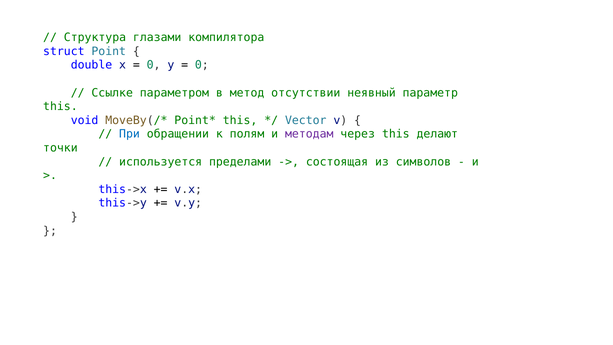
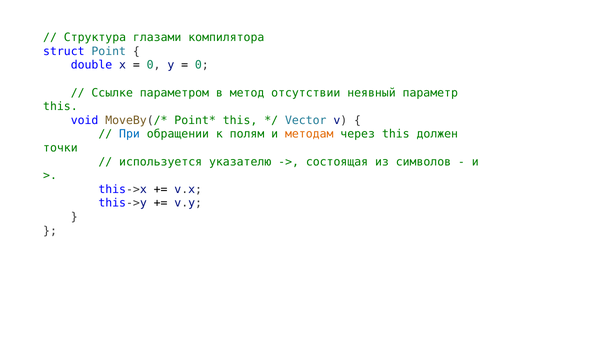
методам colour: purple -> orange
делают: делают -> должен
пределами: пределами -> указателю
